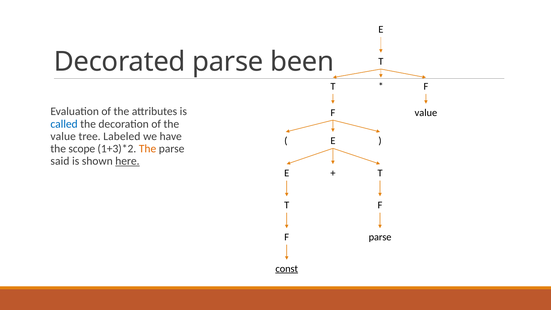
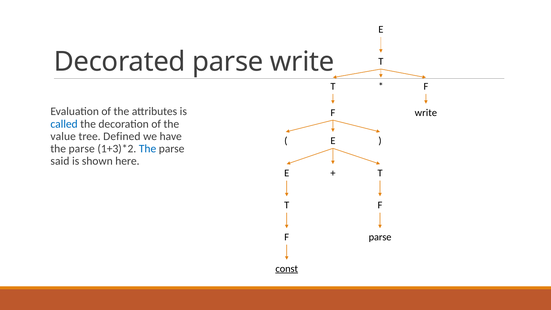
parse been: been -> write
value at (426, 113): value -> write
Labeled: Labeled -> Defined
scope at (82, 149): scope -> parse
The at (148, 149) colour: orange -> blue
here underline: present -> none
